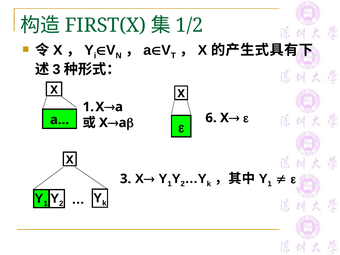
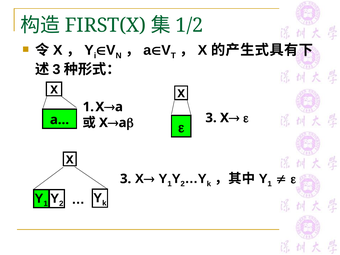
a… 6: 6 -> 3
